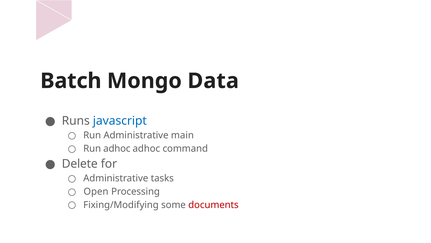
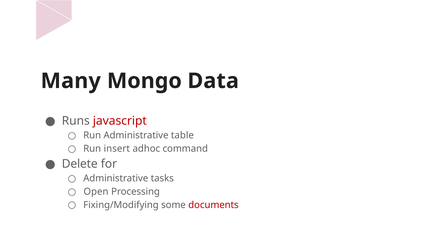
Batch: Batch -> Many
javascript colour: blue -> red
main: main -> table
Run adhoc: adhoc -> insert
